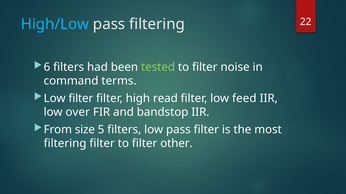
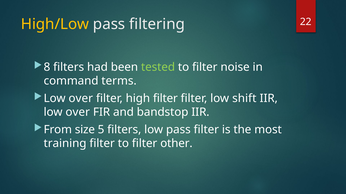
High/Low colour: light blue -> yellow
6: 6 -> 8
filter at (81, 99): filter -> over
high read: read -> filter
feed: feed -> shift
filtering at (65, 144): filtering -> training
